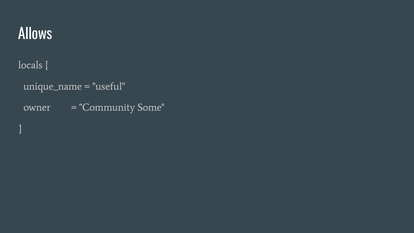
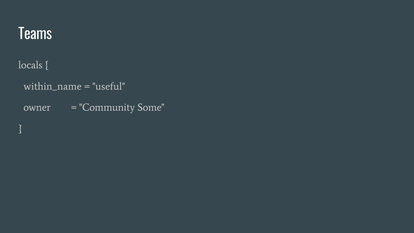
Allows: Allows -> Teams
unique_name: unique_name -> within_name
